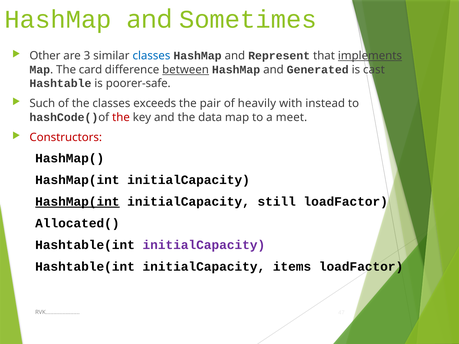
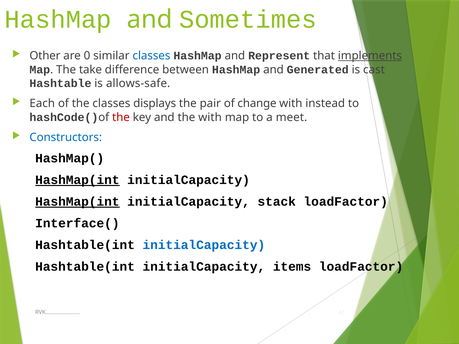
3: 3 -> 0
card: card -> take
between underline: present -> none
poorer-safe: poorer-safe -> allows-safe
Such: Such -> Each
exceeds: exceeds -> displays
heavily: heavily -> change
the data: data -> with
Constructors colour: red -> blue
HashMap(int at (77, 180) underline: none -> present
still: still -> stack
Allocated(: Allocated( -> Interface(
initialCapacity at (204, 245) colour: purple -> blue
